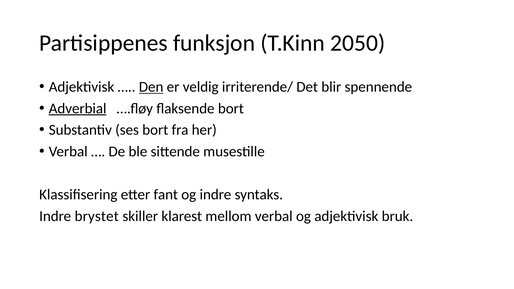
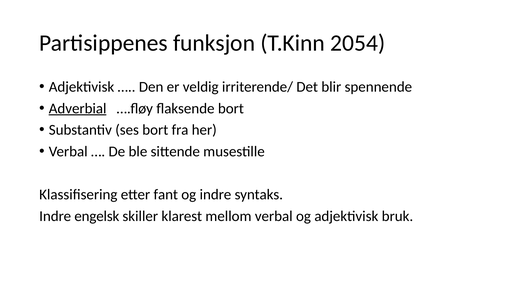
2050: 2050 -> 2054
Den underline: present -> none
brystet: brystet -> engelsk
